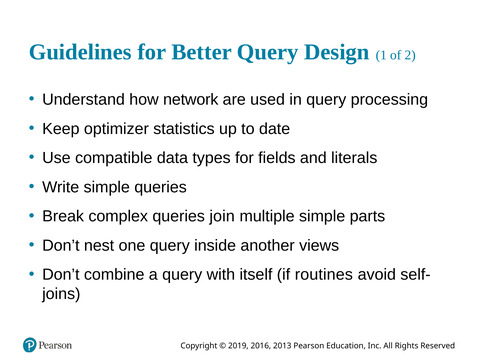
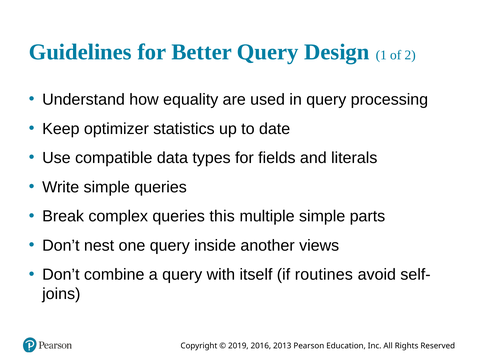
network: network -> equality
join: join -> this
